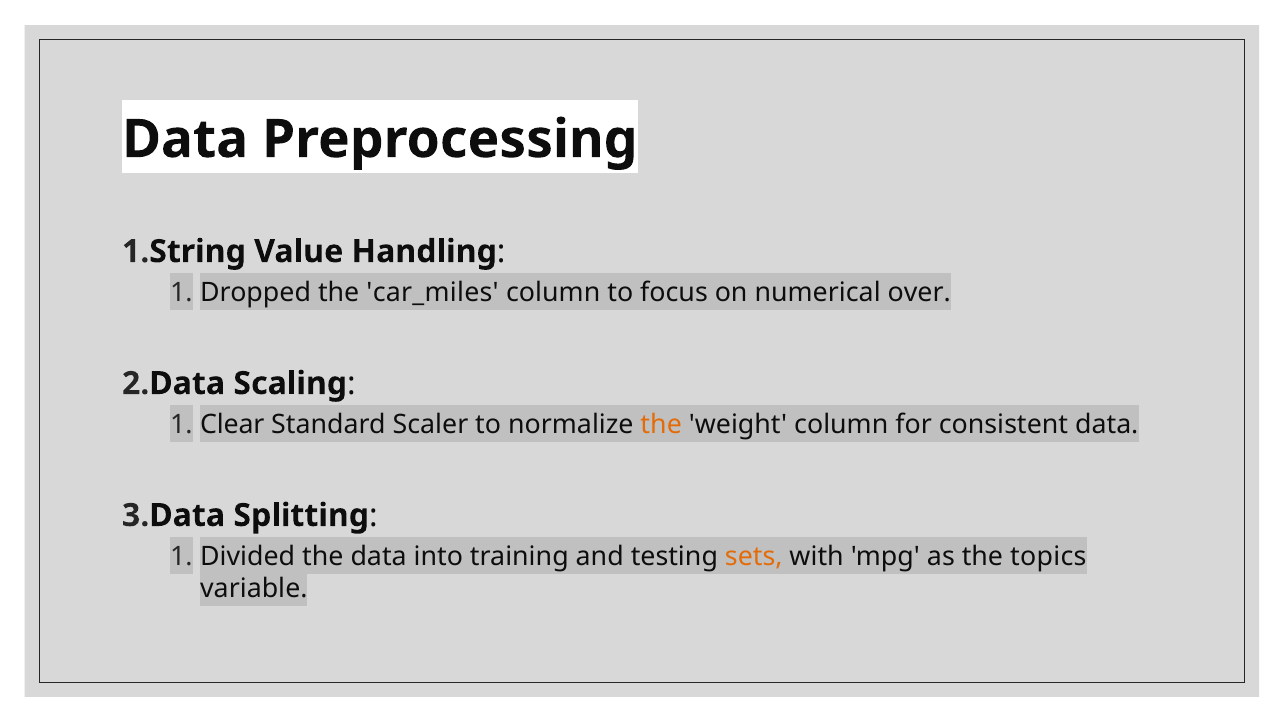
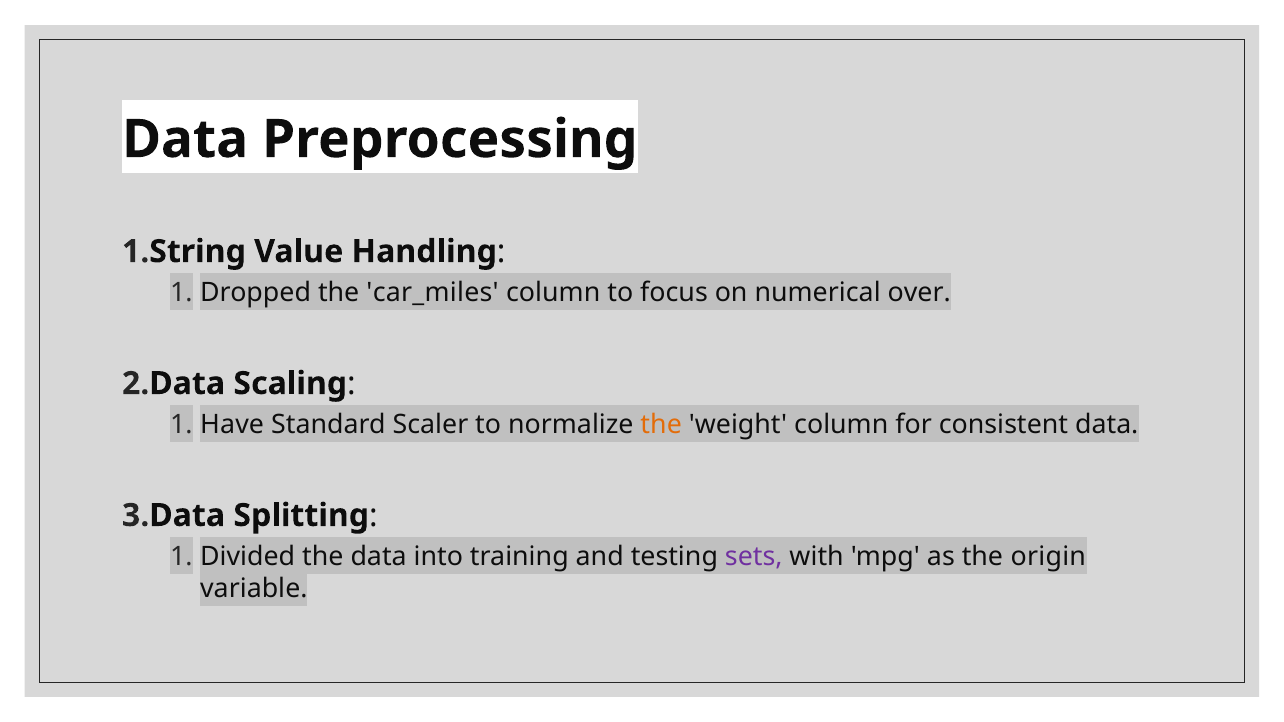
Clear: Clear -> Have
sets colour: orange -> purple
topics: topics -> origin
